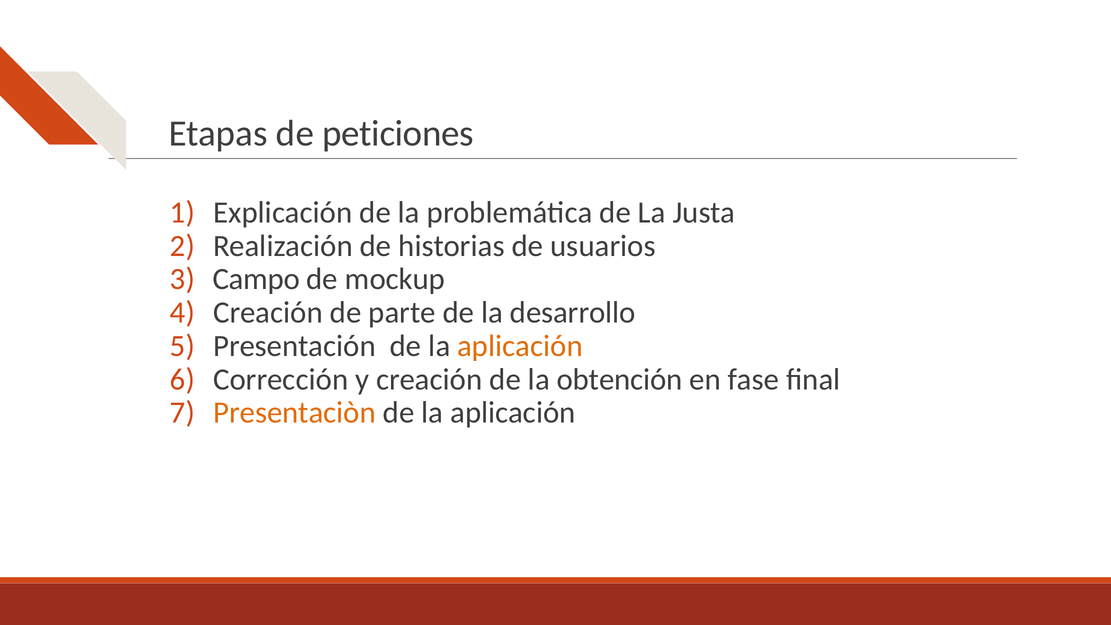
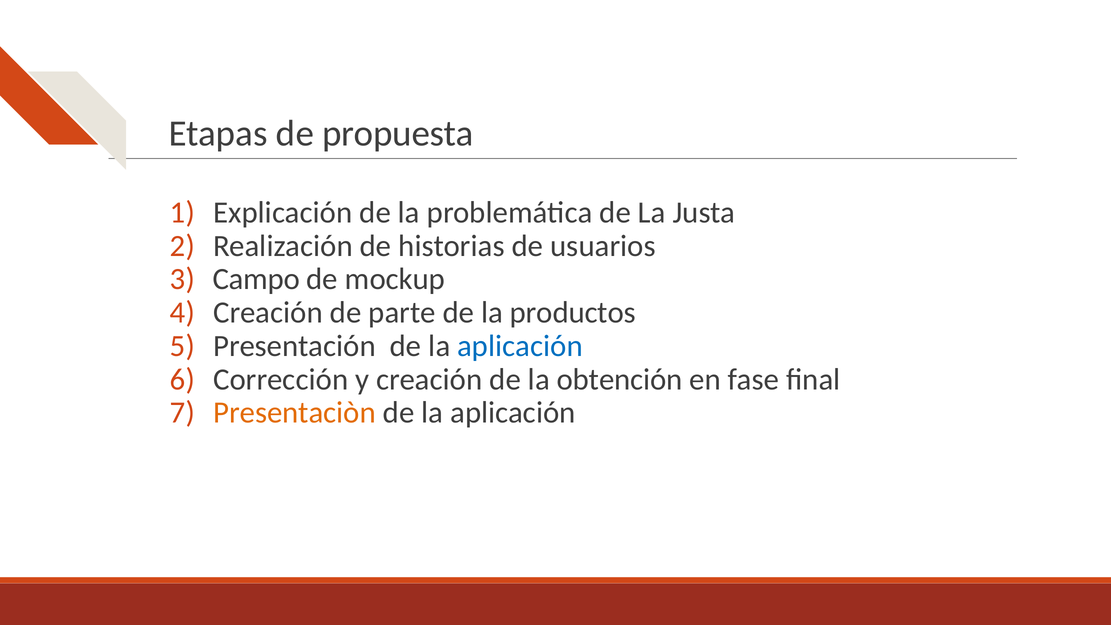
peticiones: peticiones -> propuesta
desarrollo: desarrollo -> productos
aplicación at (520, 346) colour: orange -> blue
